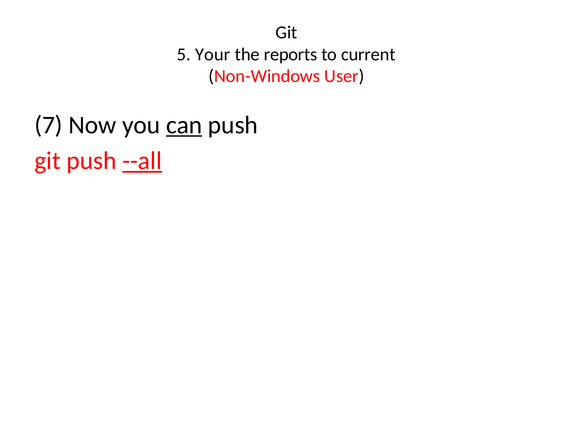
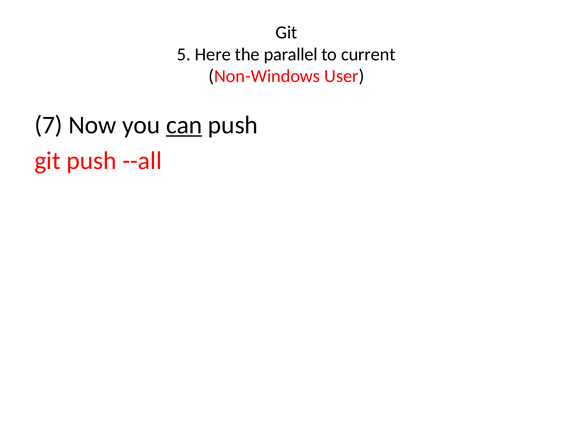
Your: Your -> Here
reports: reports -> parallel
--all underline: present -> none
